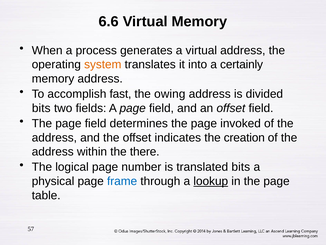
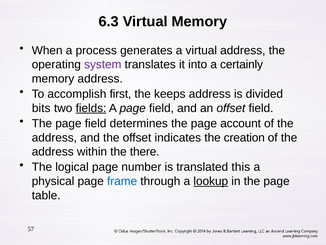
6.6: 6.6 -> 6.3
system colour: orange -> purple
fast: fast -> first
owing: owing -> keeps
fields underline: none -> present
invoked: invoked -> account
translated bits: bits -> this
